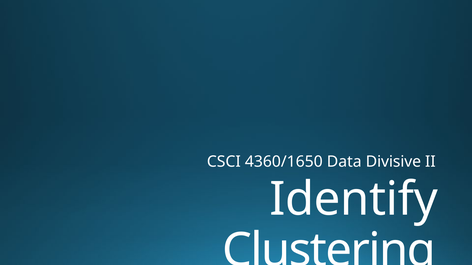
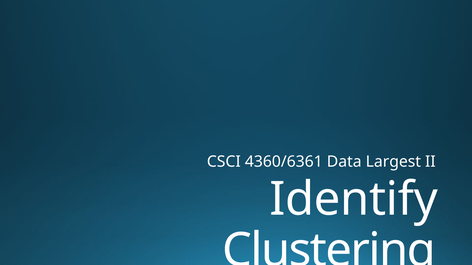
4360/1650: 4360/1650 -> 4360/6361
Divisive: Divisive -> Largest
